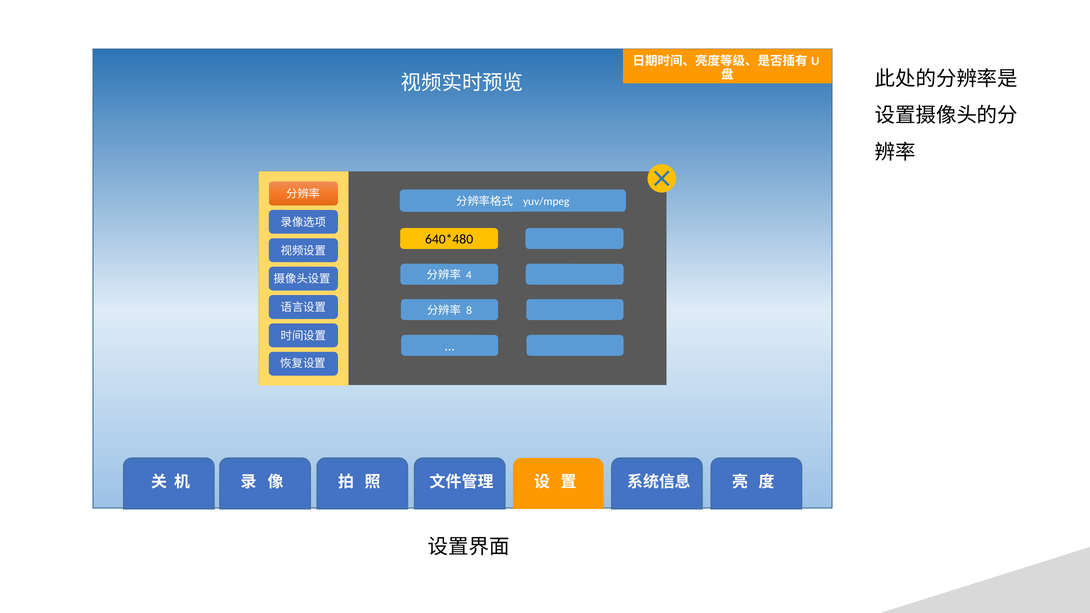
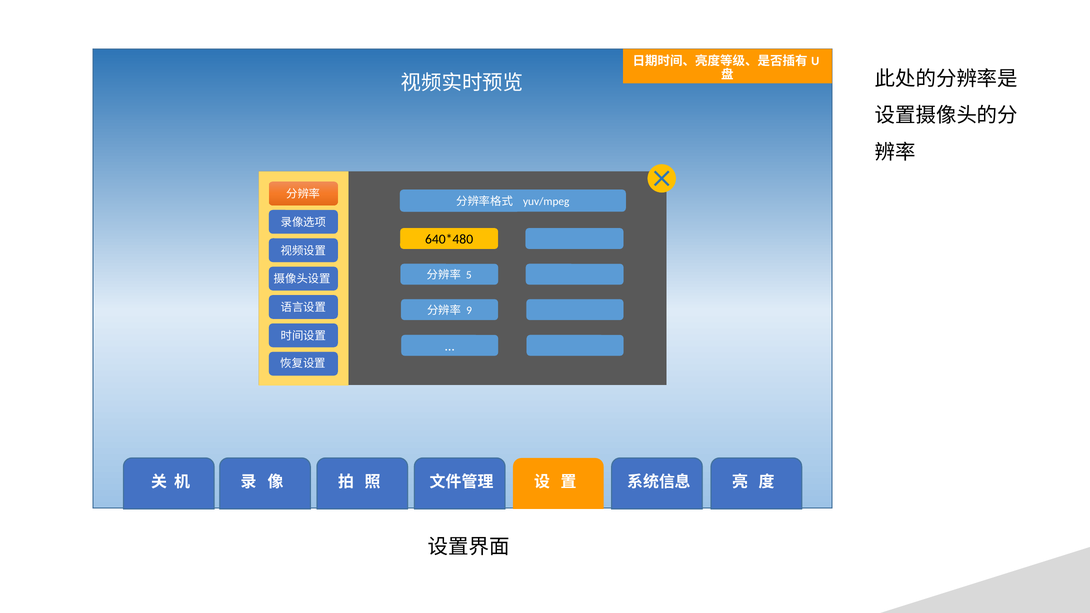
4: 4 -> 5
8: 8 -> 9
